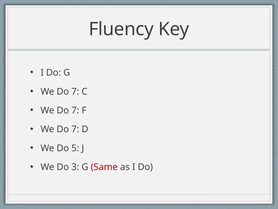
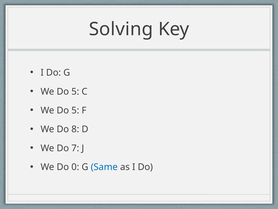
Fluency: Fluency -> Solving
7 at (75, 91): 7 -> 5
7 at (75, 110): 7 -> 5
7 at (75, 129): 7 -> 8
5: 5 -> 7
3: 3 -> 0
Same colour: red -> blue
